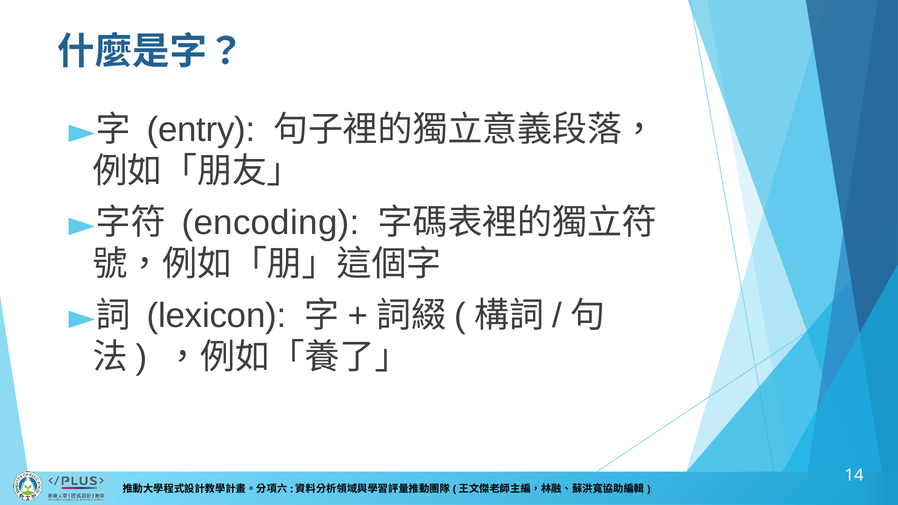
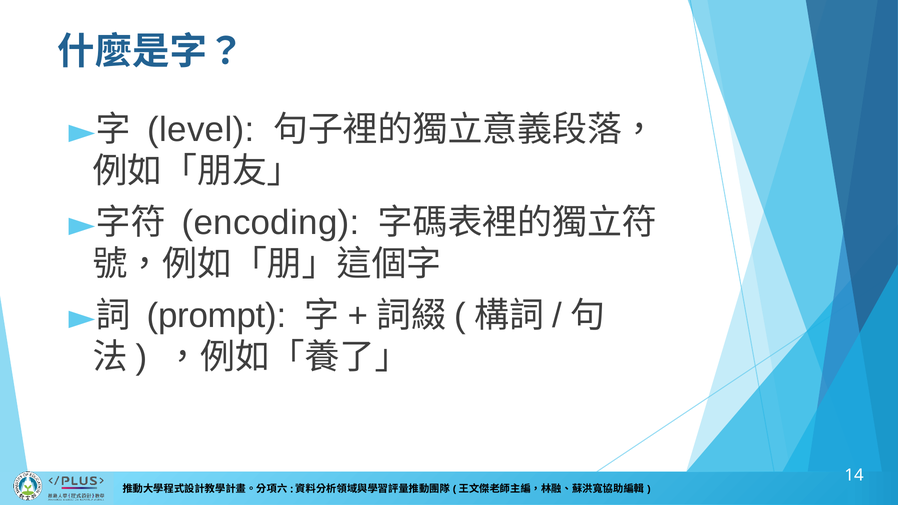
entry: entry -> level
lexicon: lexicon -> prompt
